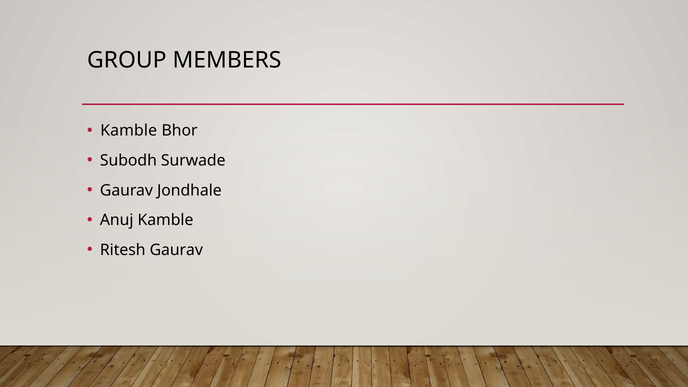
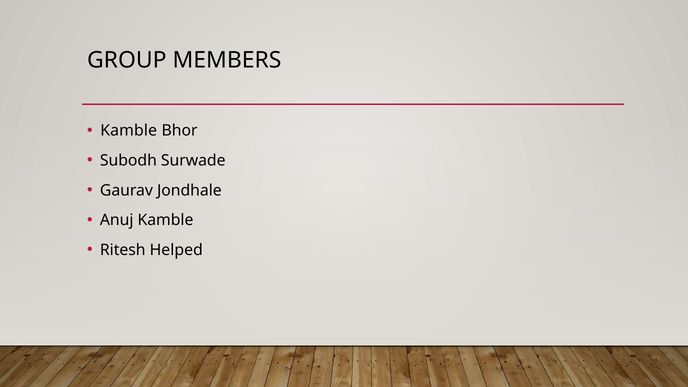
Ritesh Gaurav: Gaurav -> Helped
